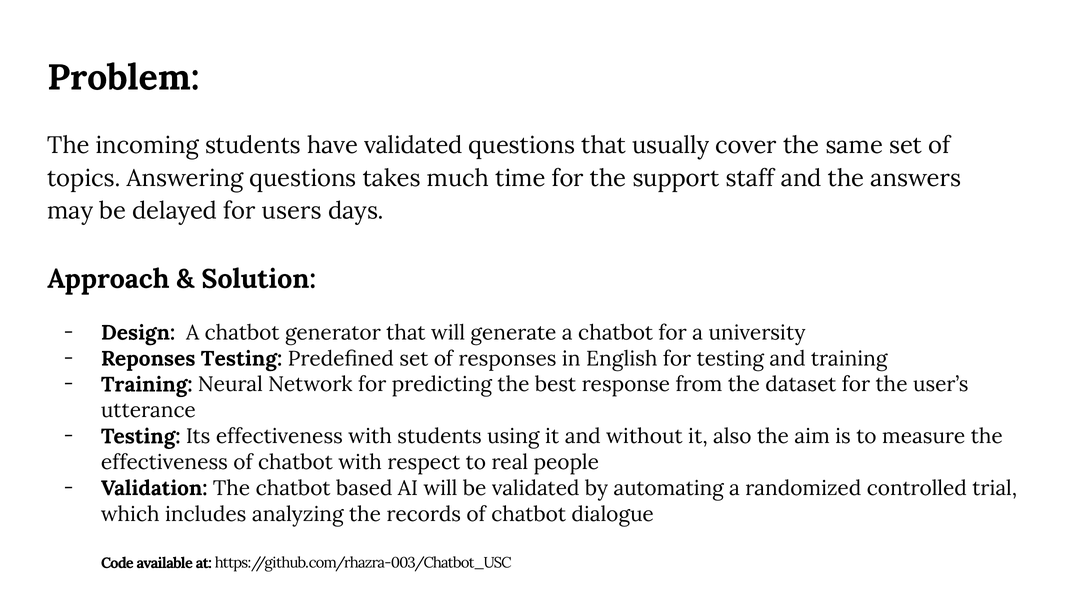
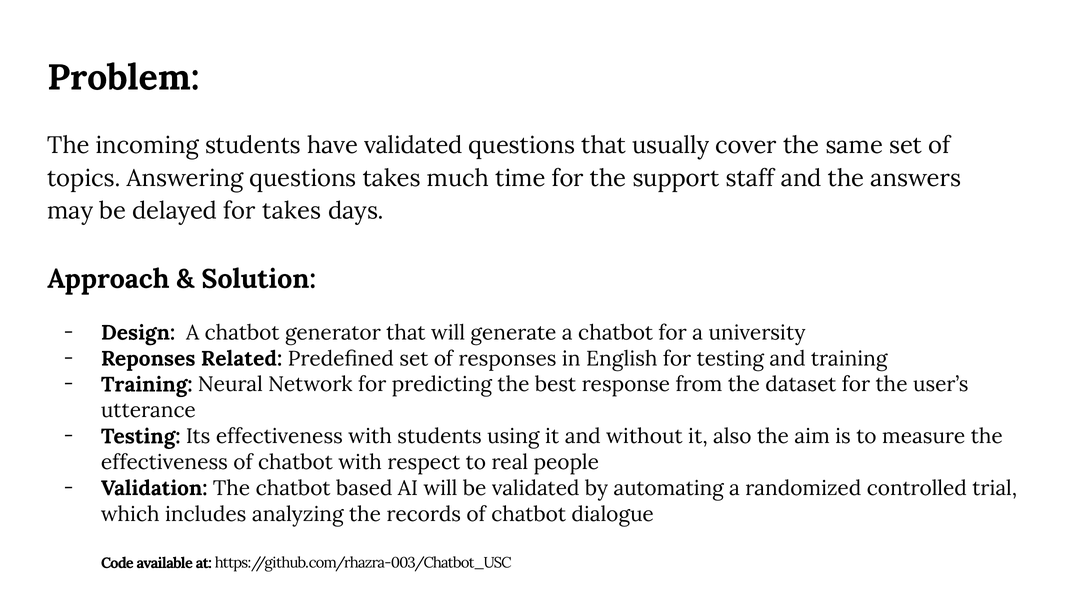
for users: users -> takes
Reponses Testing: Testing -> Related
